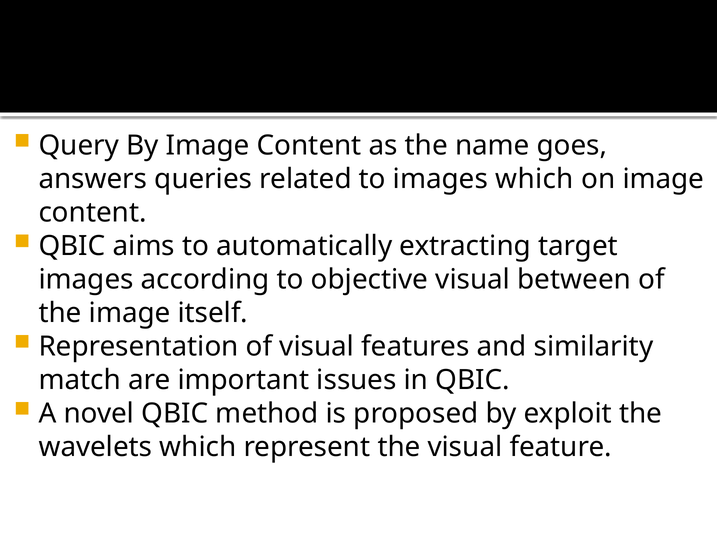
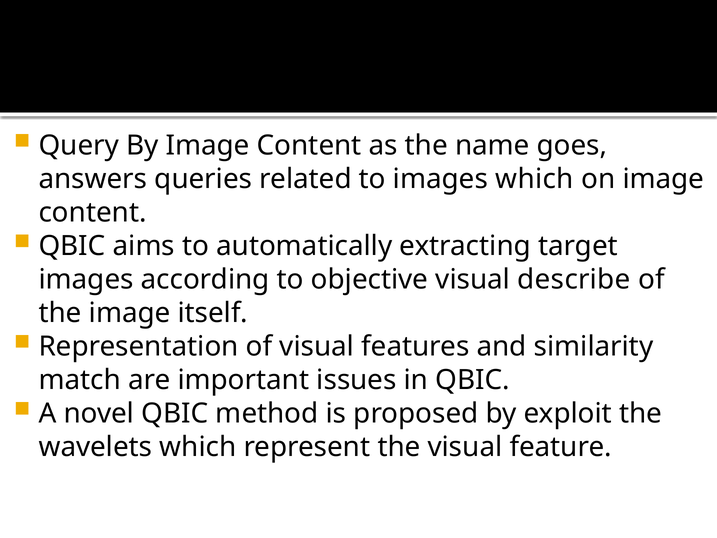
between: between -> describe
